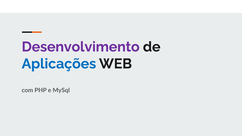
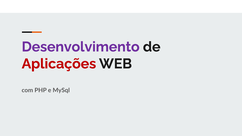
Aplicações colour: blue -> red
